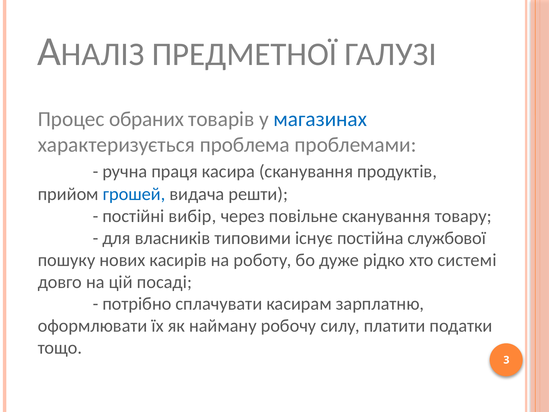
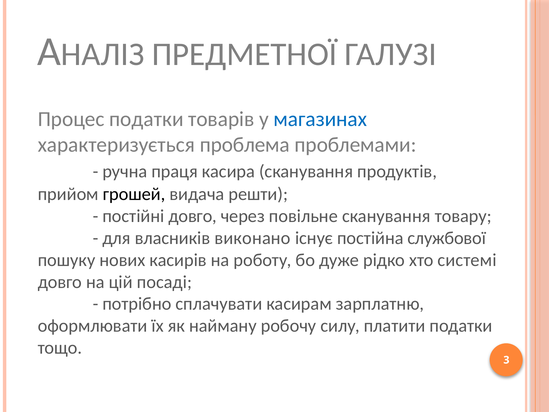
Процес обраних: обраних -> податки
грошей colour: blue -> black
постійні вибір: вибір -> довго
типовими: типовими -> виконано
